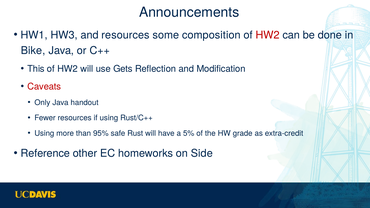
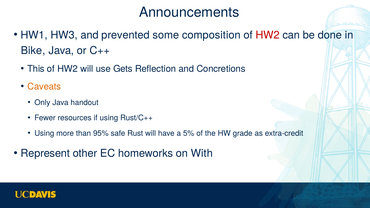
and resources: resources -> prevented
Modification: Modification -> Concretions
Caveats colour: red -> orange
Reference: Reference -> Represent
Side: Side -> With
